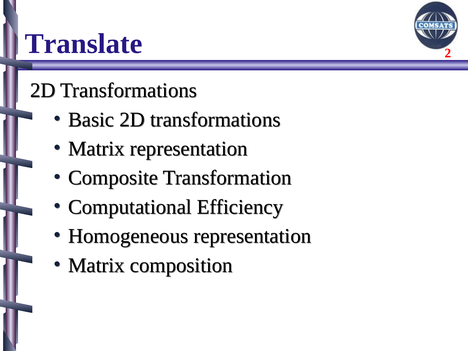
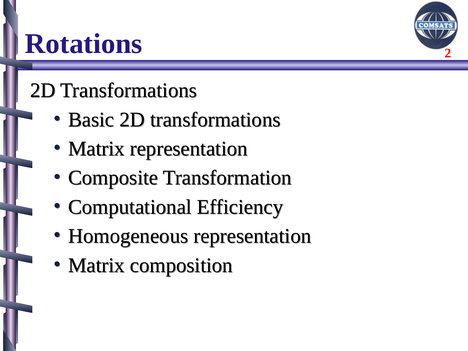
Translate: Translate -> Rotations
